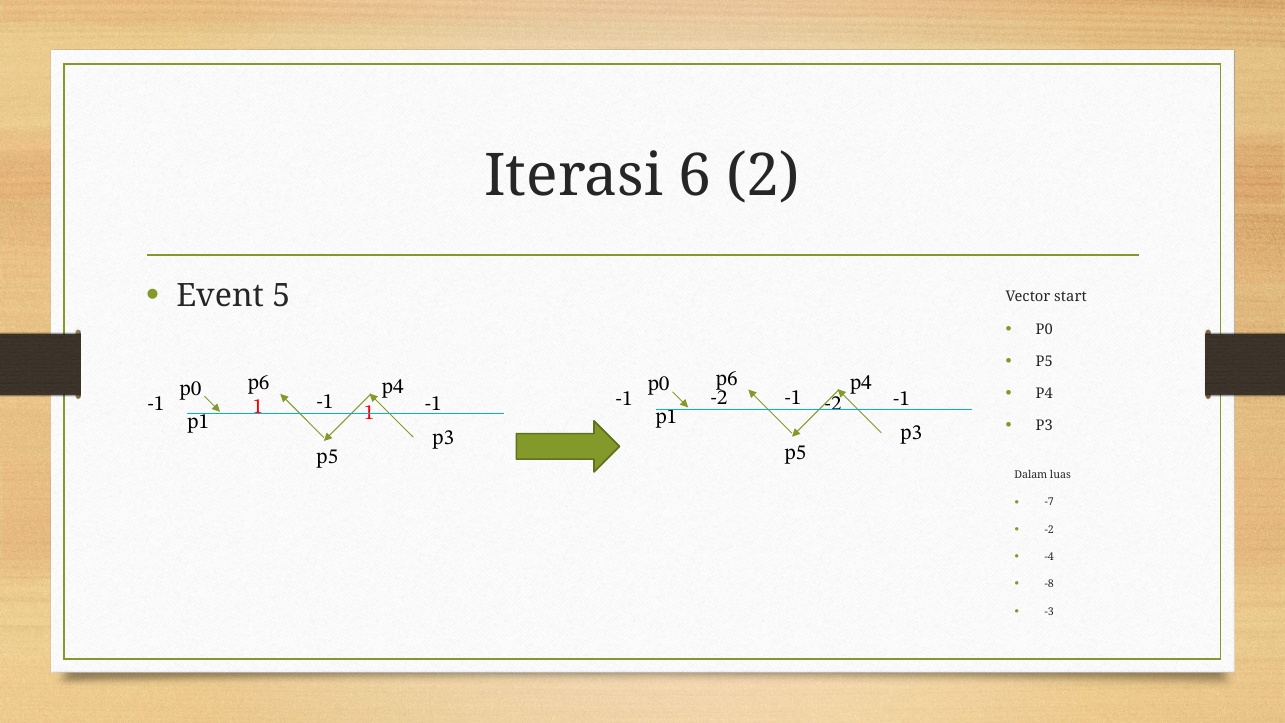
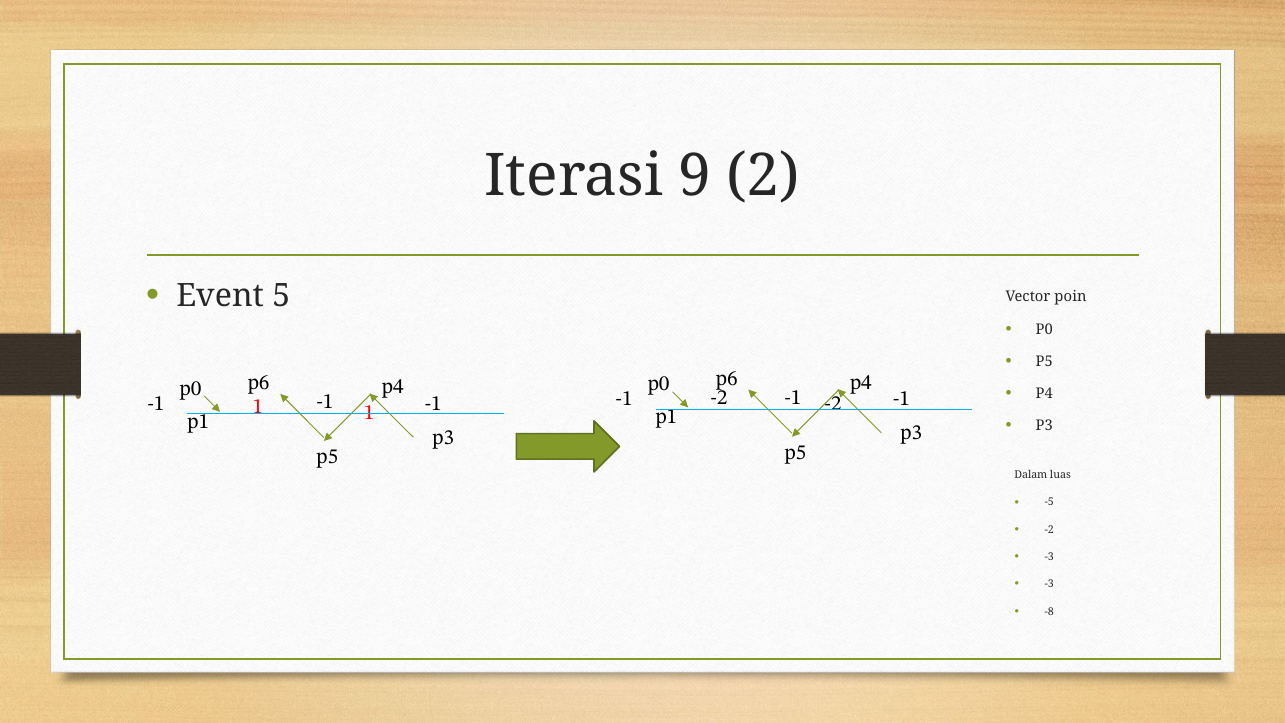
6: 6 -> 9
start: start -> poin
-7: -7 -> -5
-4 at (1049, 557): -4 -> -3
-8 at (1049, 584): -8 -> -3
-3: -3 -> -8
